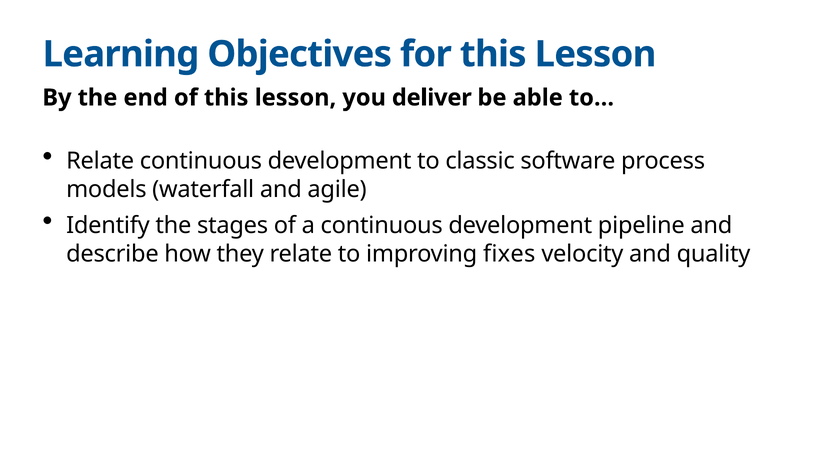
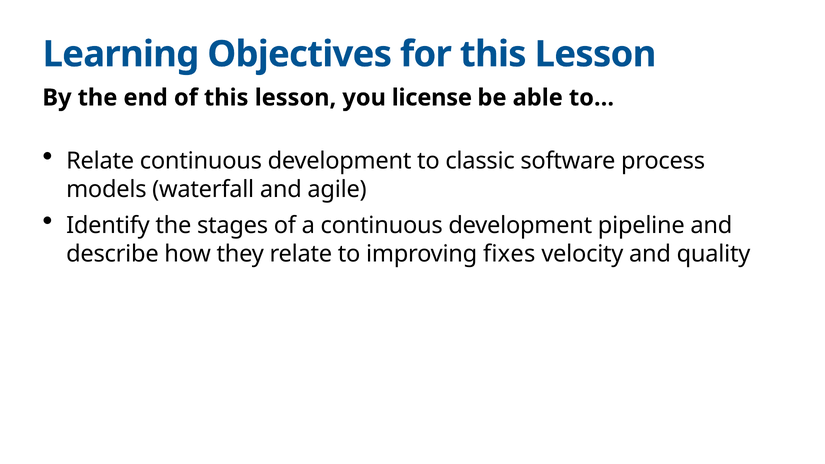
deliver: deliver -> license
